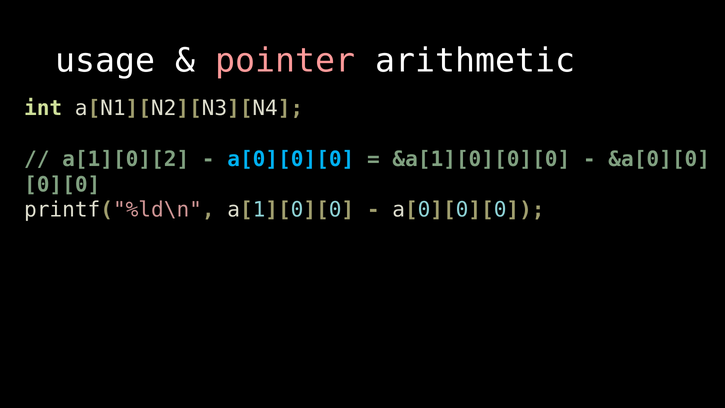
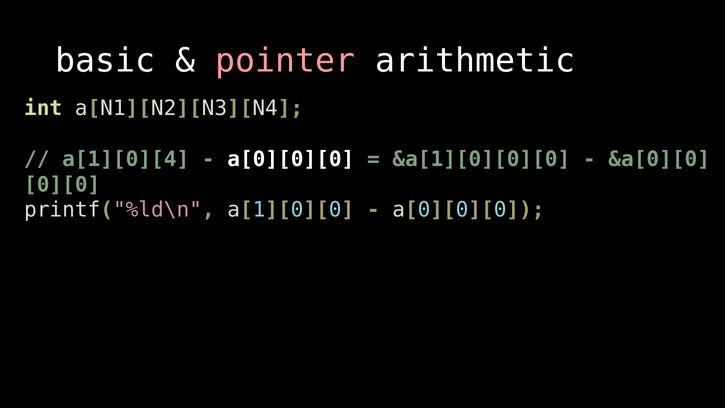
usage: usage -> basic
a[1][0][2: a[1][0][2 -> a[1][0][4
a[0][0][0 at (291, 159) colour: light blue -> white
